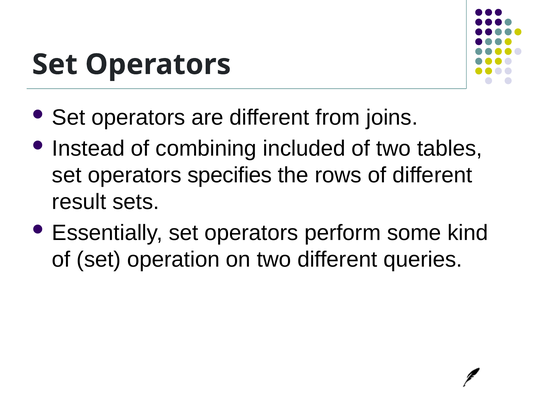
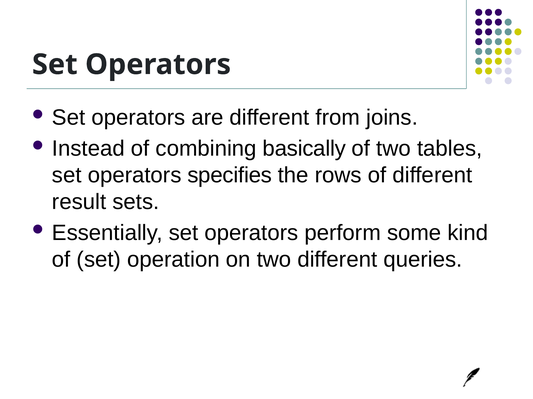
included: included -> basically
